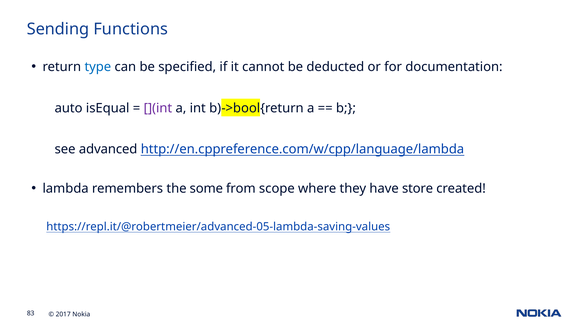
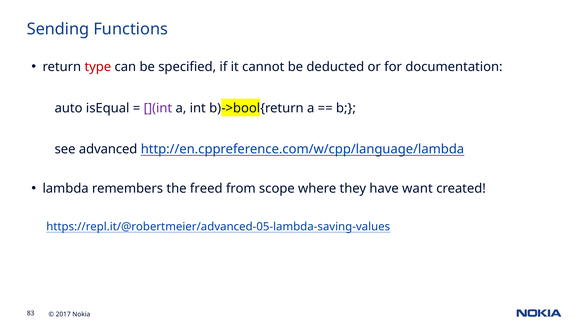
type colour: blue -> red
some: some -> freed
store: store -> want
